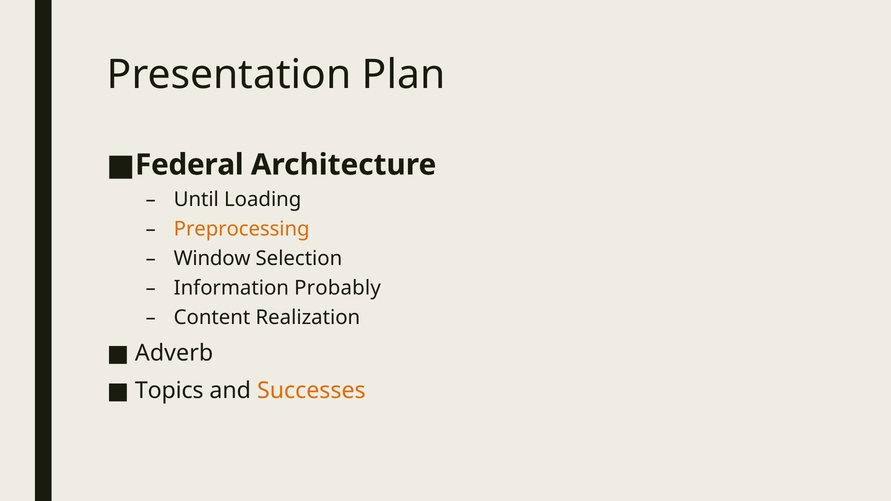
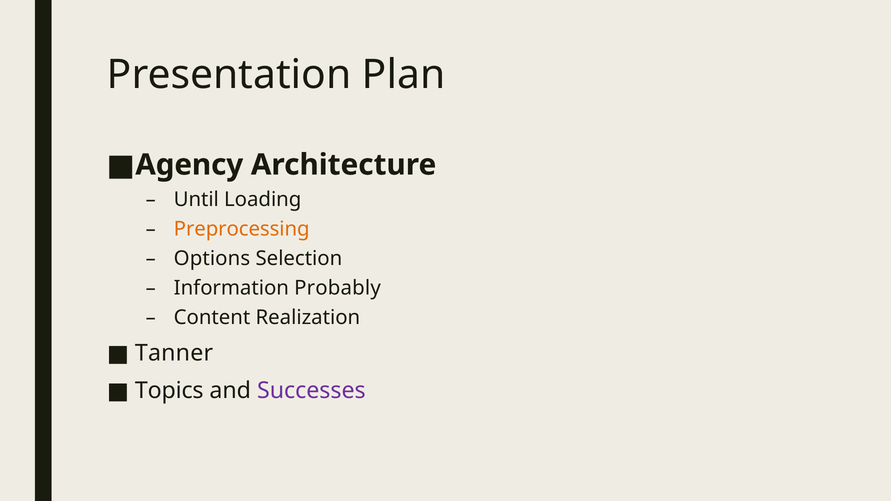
Federal: Federal -> Agency
Window: Window -> Options
Adverb: Adverb -> Tanner
Successes colour: orange -> purple
